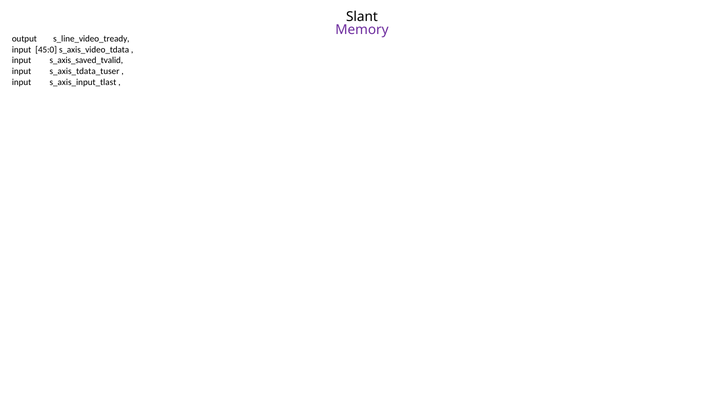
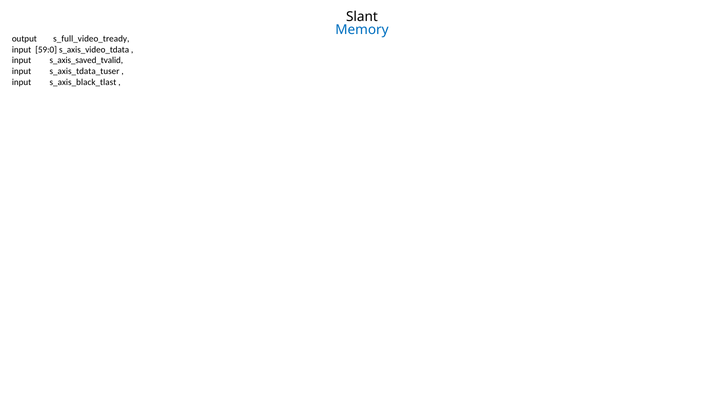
Memory colour: purple -> blue
s_line_video_tready: s_line_video_tready -> s_full_video_tready
45:0: 45:0 -> 59:0
s_axis_input_tlast: s_axis_input_tlast -> s_axis_black_tlast
